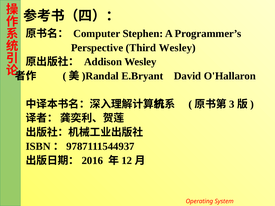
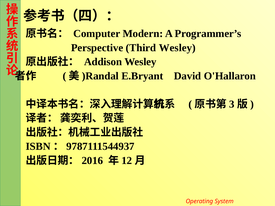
Stephen: Stephen -> Modern
